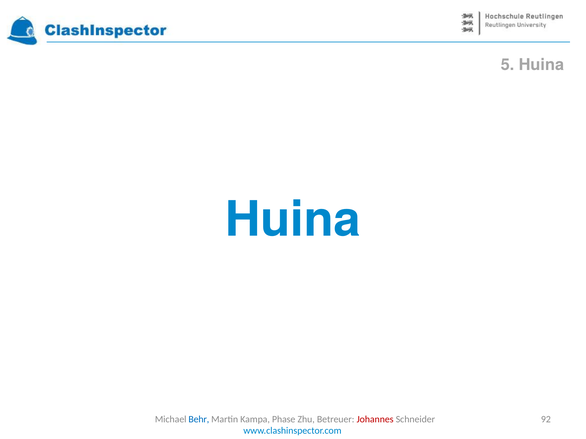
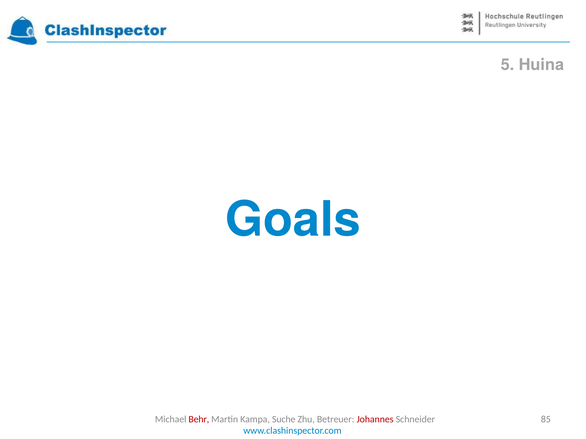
Huina at (293, 220): Huina -> Goals
Behr colour: blue -> red
Phase: Phase -> Suche
92: 92 -> 85
